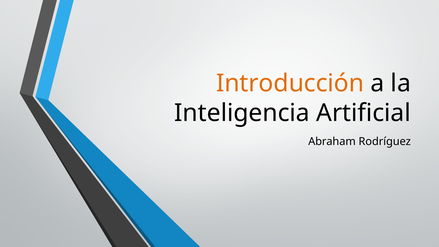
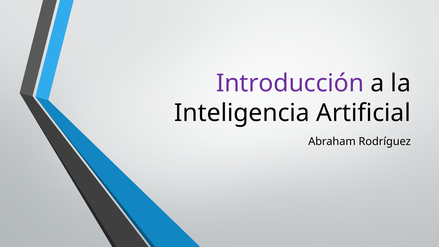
Introducción colour: orange -> purple
